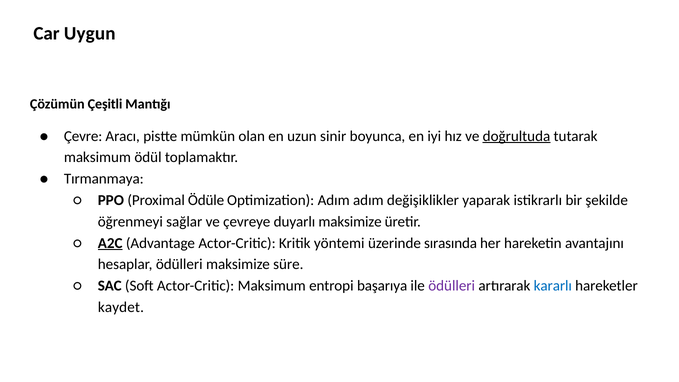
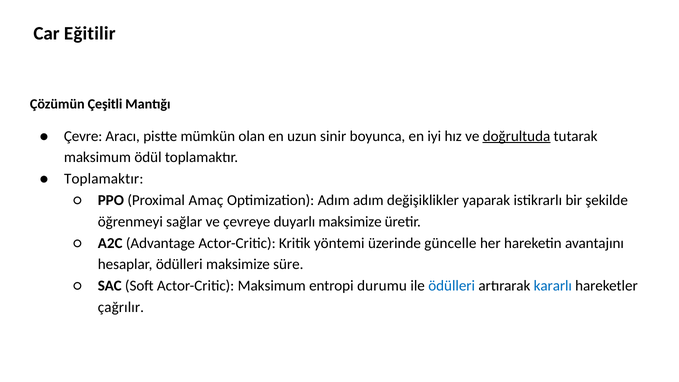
Uygun: Uygun -> Eğitilir
Tırmanmaya at (104, 179): Tırmanmaya -> Toplamaktır
Ödüle: Ödüle -> Amaç
A2C underline: present -> none
sırasında: sırasında -> güncelle
başarıya: başarıya -> durumu
ödülleri at (452, 286) colour: purple -> blue
kaydet: kaydet -> çağrılır
